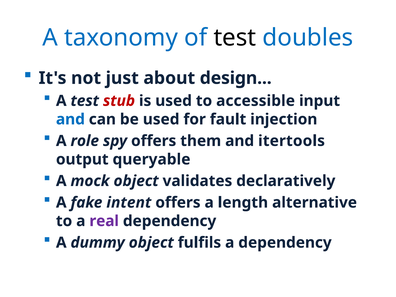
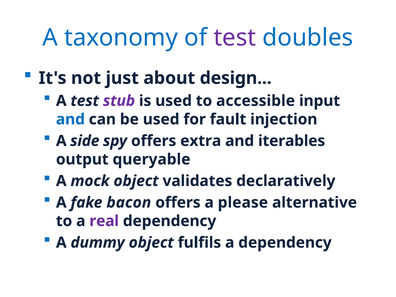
test at (235, 38) colour: black -> purple
stub colour: red -> purple
role: role -> side
them: them -> extra
itertools: itertools -> iterables
intent: intent -> bacon
length: length -> please
